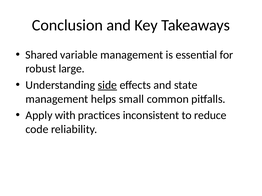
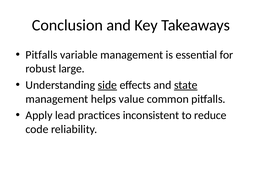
Shared at (42, 55): Shared -> Pitfalls
state underline: none -> present
small: small -> value
with: with -> lead
